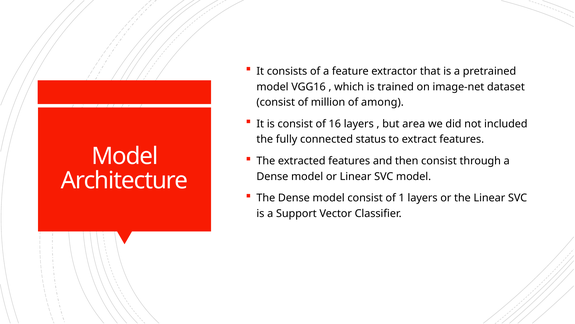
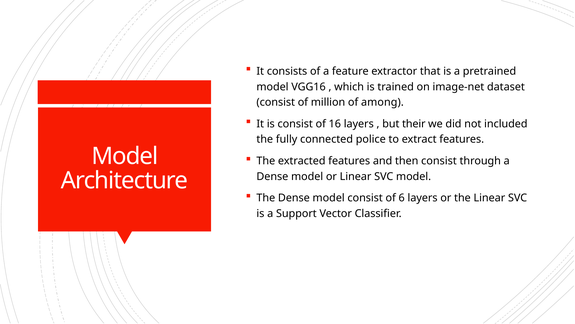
area: area -> their
status: status -> police
1: 1 -> 6
